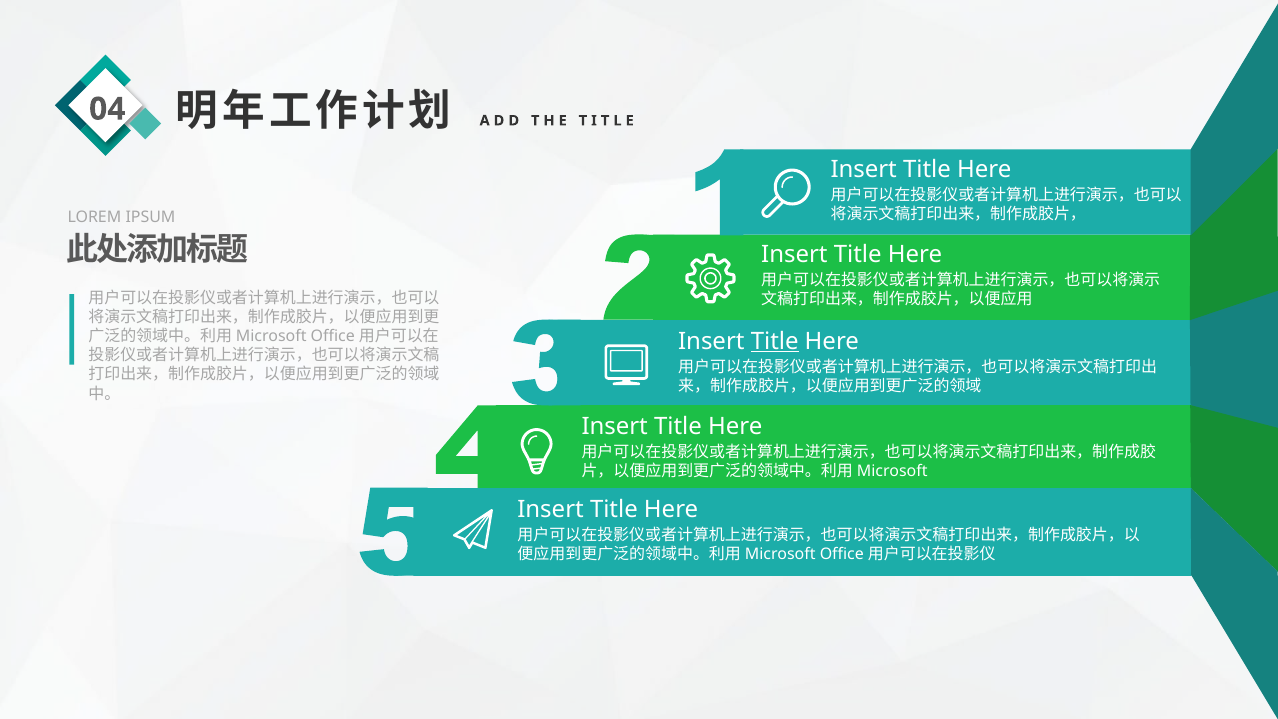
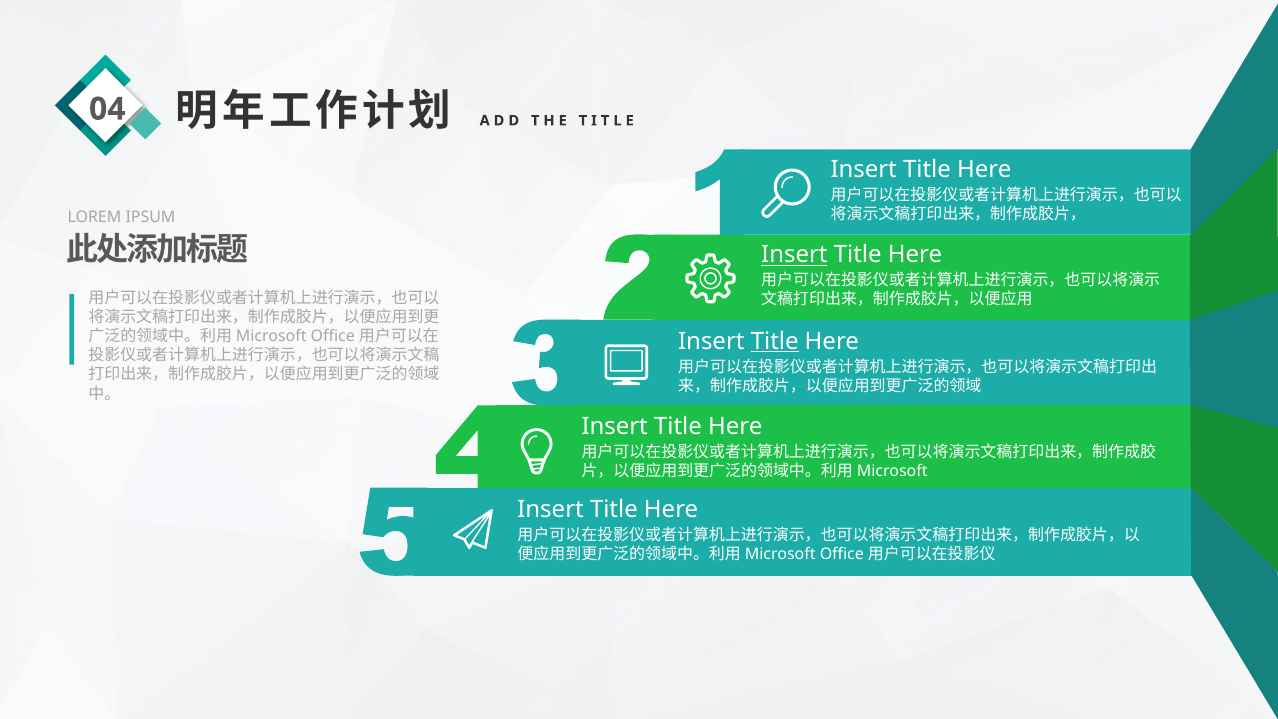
Insert at (794, 255) underline: none -> present
